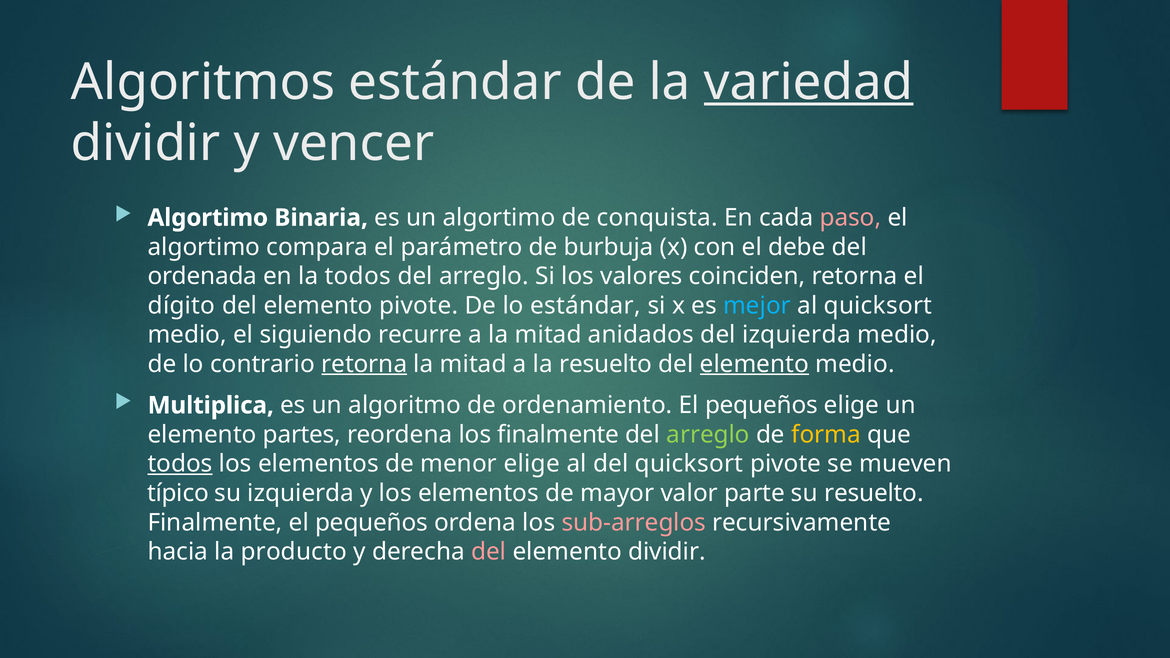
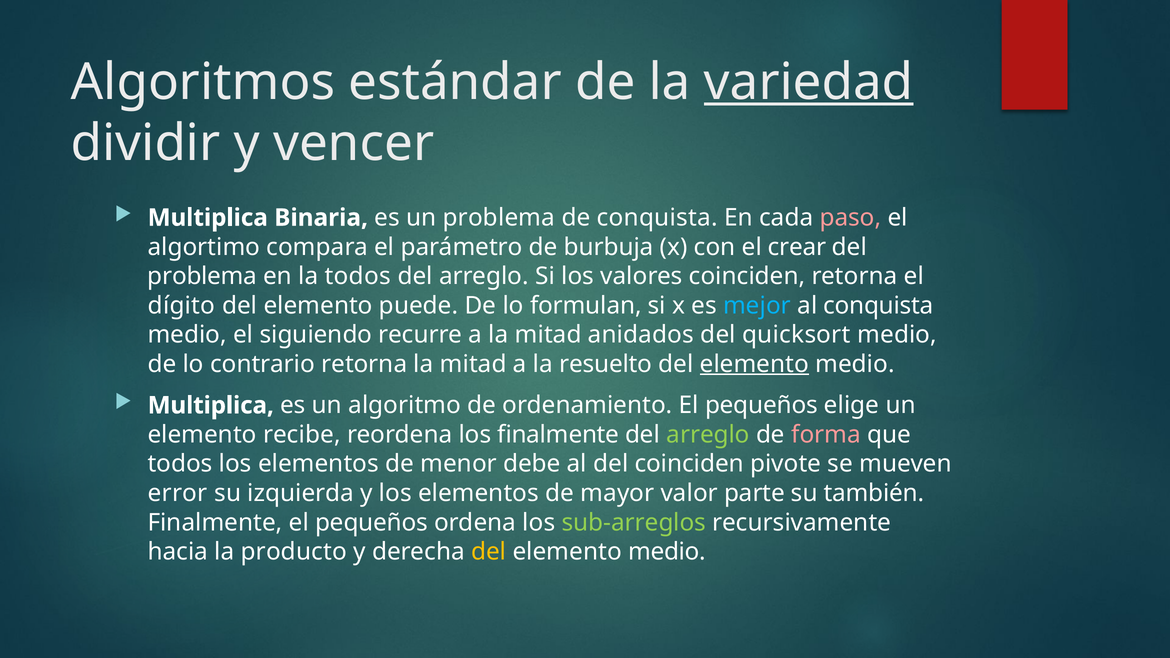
Algortimo at (208, 218): Algortimo -> Multiplica
un algortimo: algortimo -> problema
debe: debe -> crear
ordenada at (202, 276): ordenada -> problema
elemento pivote: pivote -> puede
lo estándar: estándar -> formulan
al quicksort: quicksort -> conquista
del izquierda: izquierda -> quicksort
retorna at (364, 364) underline: present -> none
partes: partes -> recibe
forma colour: yellow -> pink
todos at (180, 464) underline: present -> none
menor elige: elige -> debe
del quicksort: quicksort -> coinciden
típico: típico -> error
su resuelto: resuelto -> también
sub-arreglos colour: pink -> light green
del at (489, 552) colour: pink -> yellow
dividir at (667, 552): dividir -> medio
